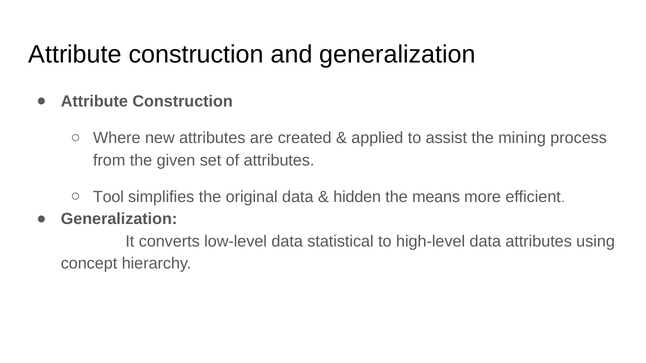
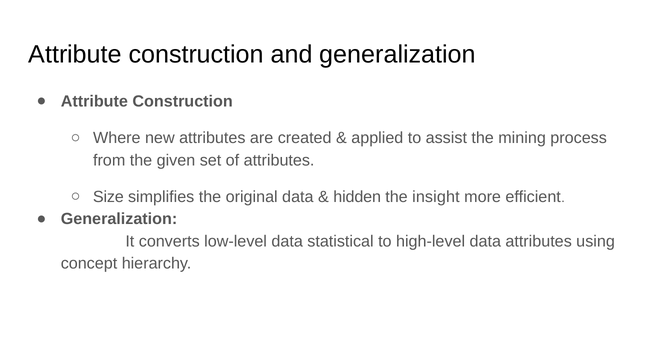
Tool: Tool -> Size
means: means -> insight
